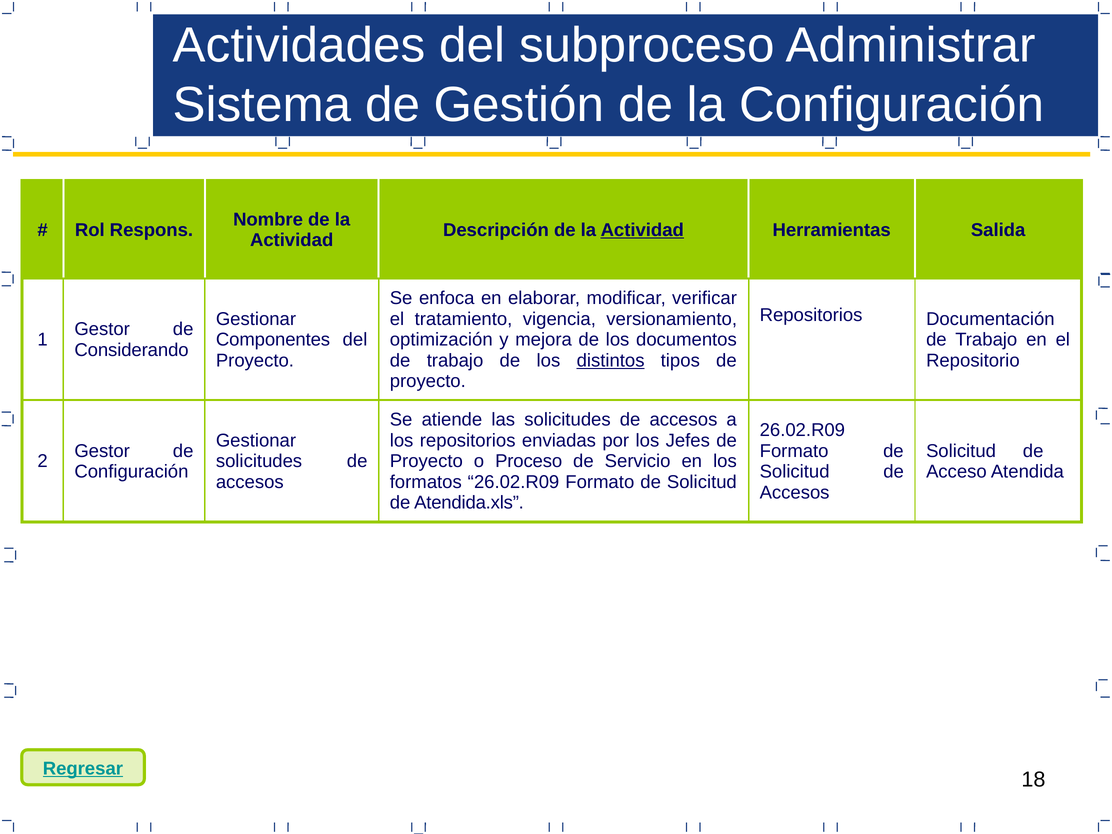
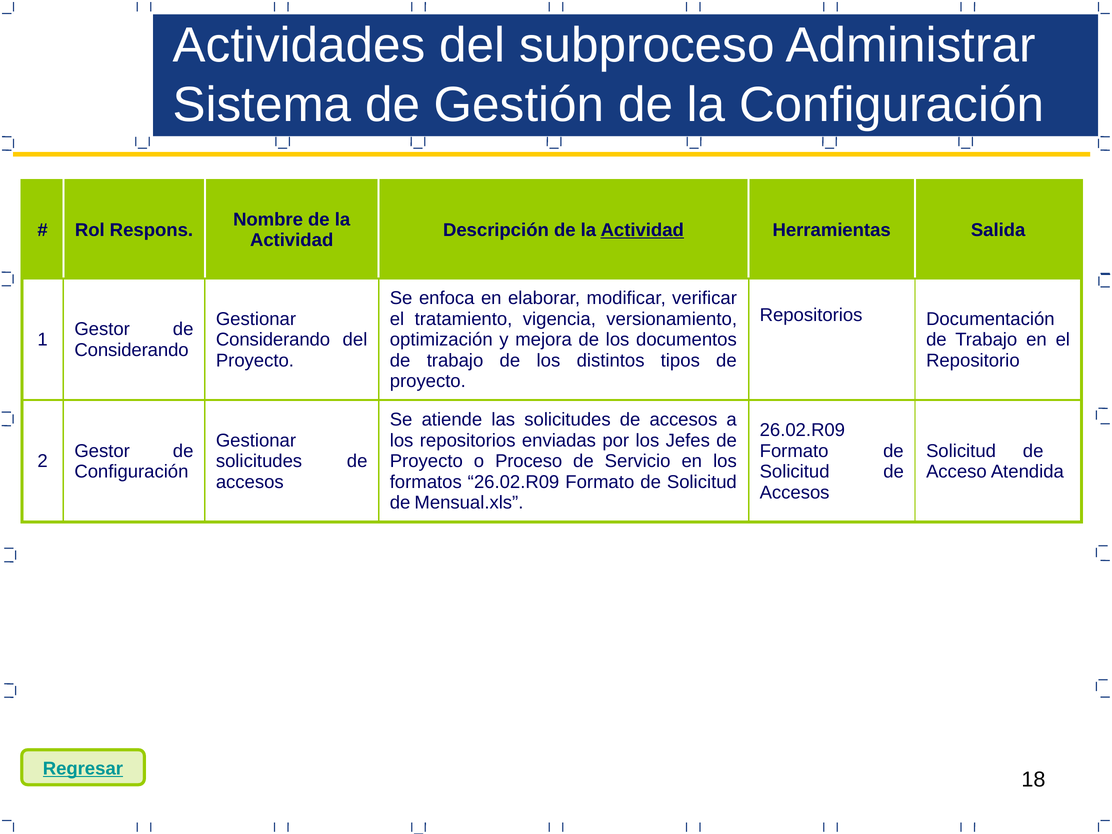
Componentes at (273, 340): Componentes -> Considerando
distintos underline: present -> none
Atendida.xls: Atendida.xls -> Mensual.xls
